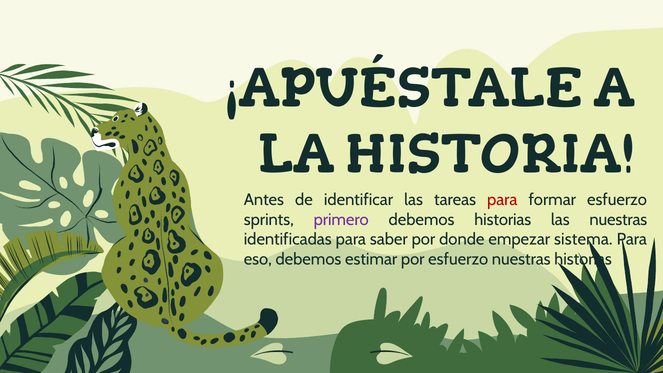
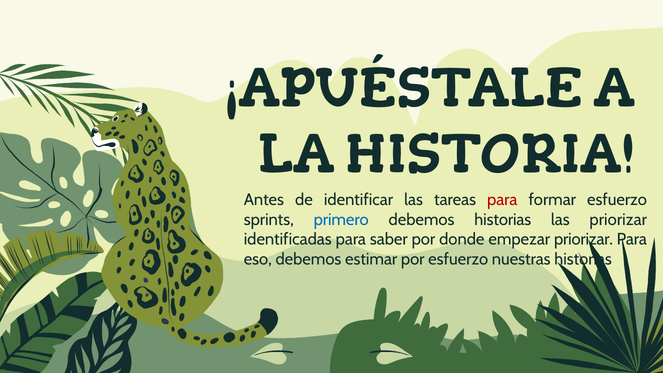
primero colour: purple -> blue
las nuestras: nuestras -> priorizar
empezar sistema: sistema -> priorizar
